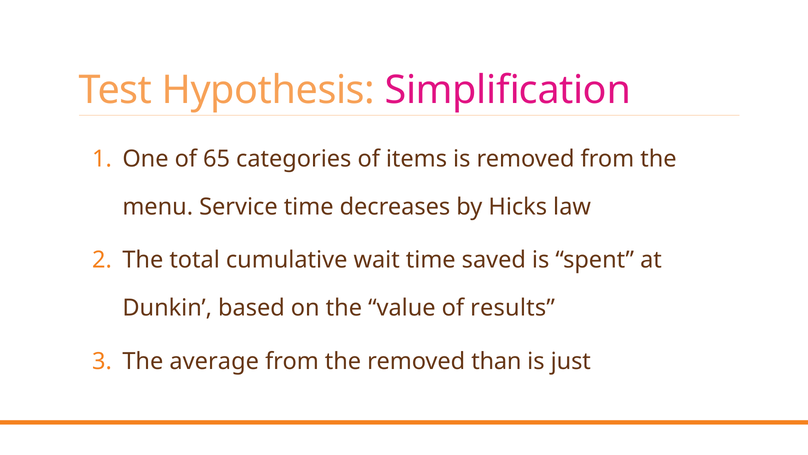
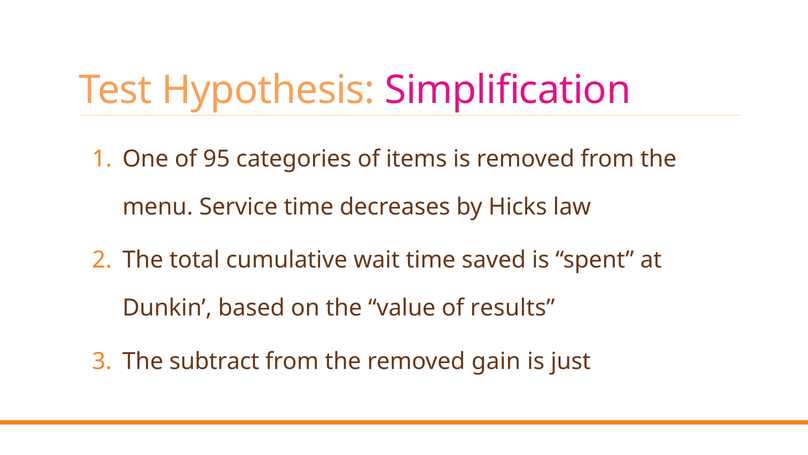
65: 65 -> 95
average: average -> subtract
than: than -> gain
